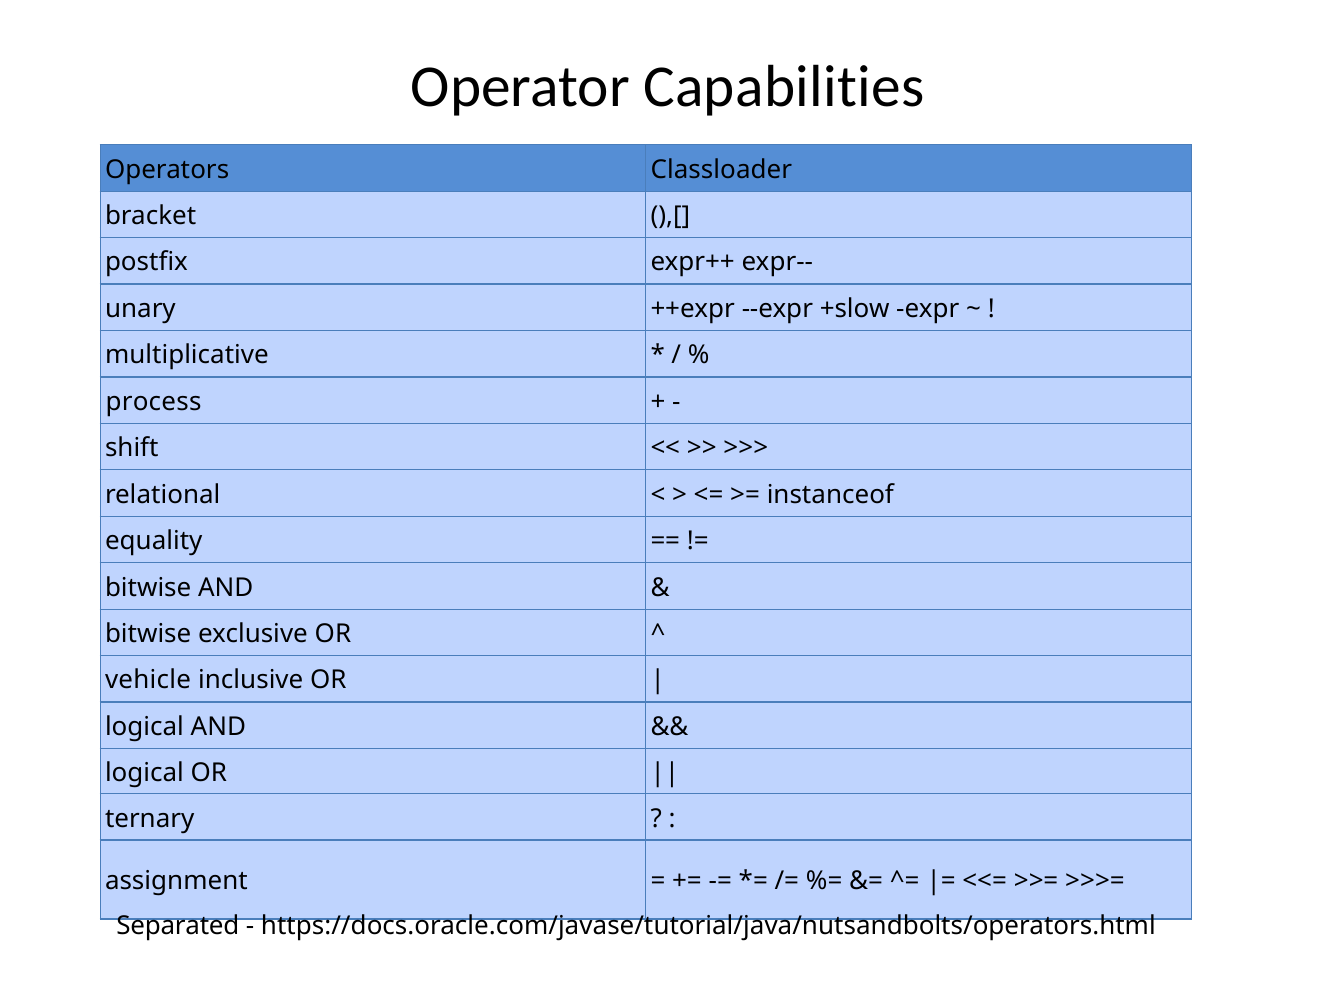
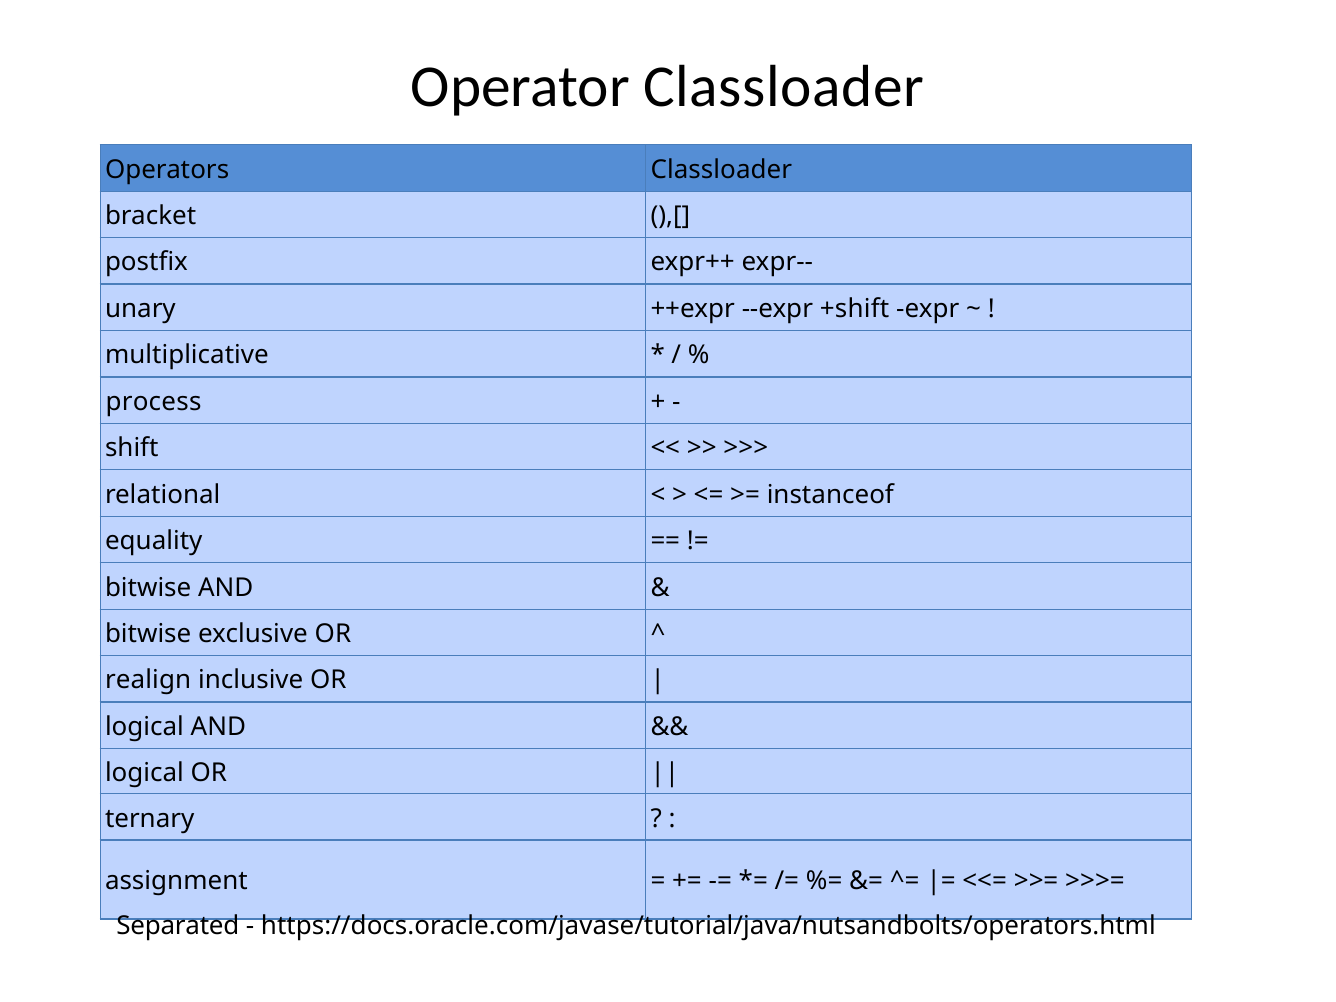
Operator Capabilities: Capabilities -> Classloader
+slow: +slow -> +shift
vehicle: vehicle -> realign
